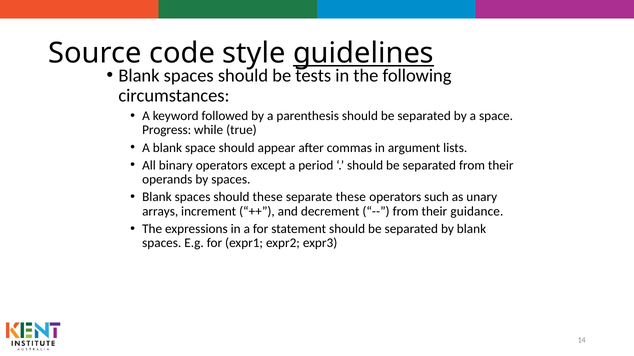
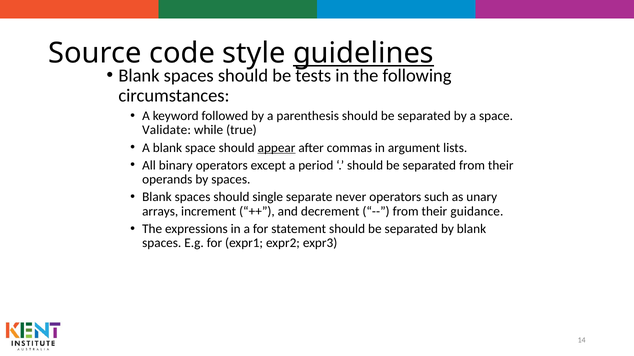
Progress: Progress -> Validate
appear underline: none -> present
should these: these -> single
separate these: these -> never
